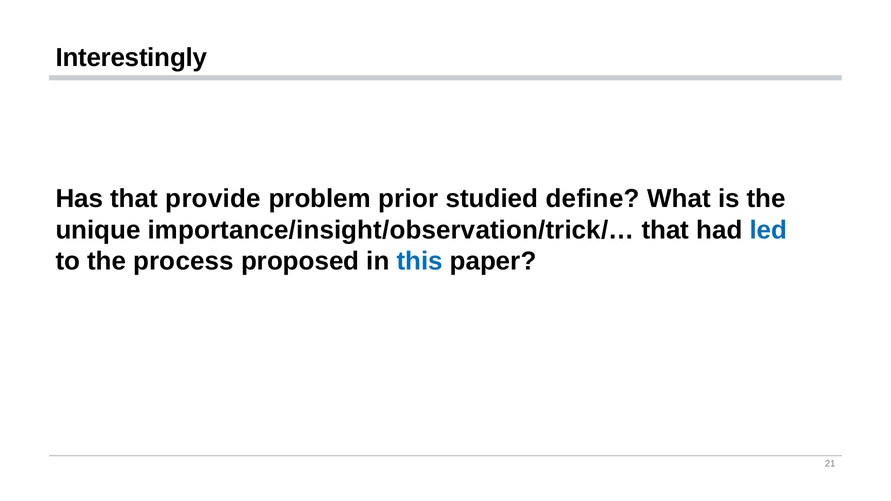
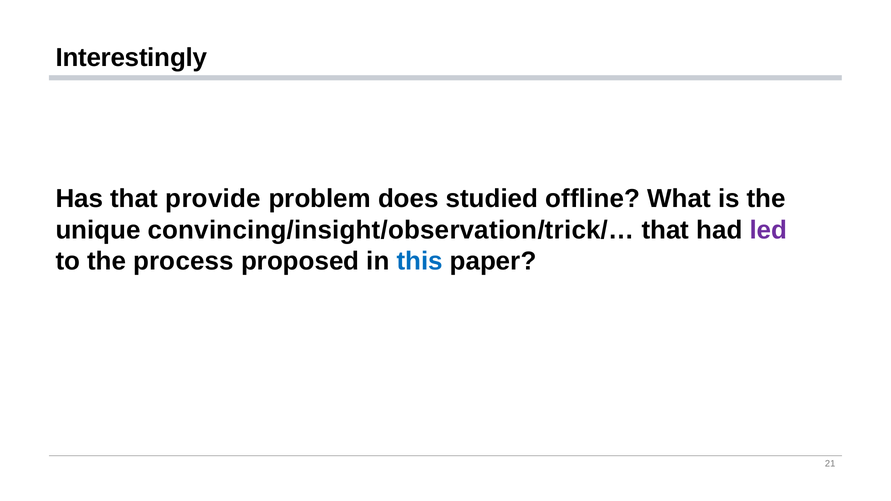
prior: prior -> does
define: define -> offline
importance/insight/observation/trick/…: importance/insight/observation/trick/… -> convincing/insight/observation/trick/…
led colour: blue -> purple
